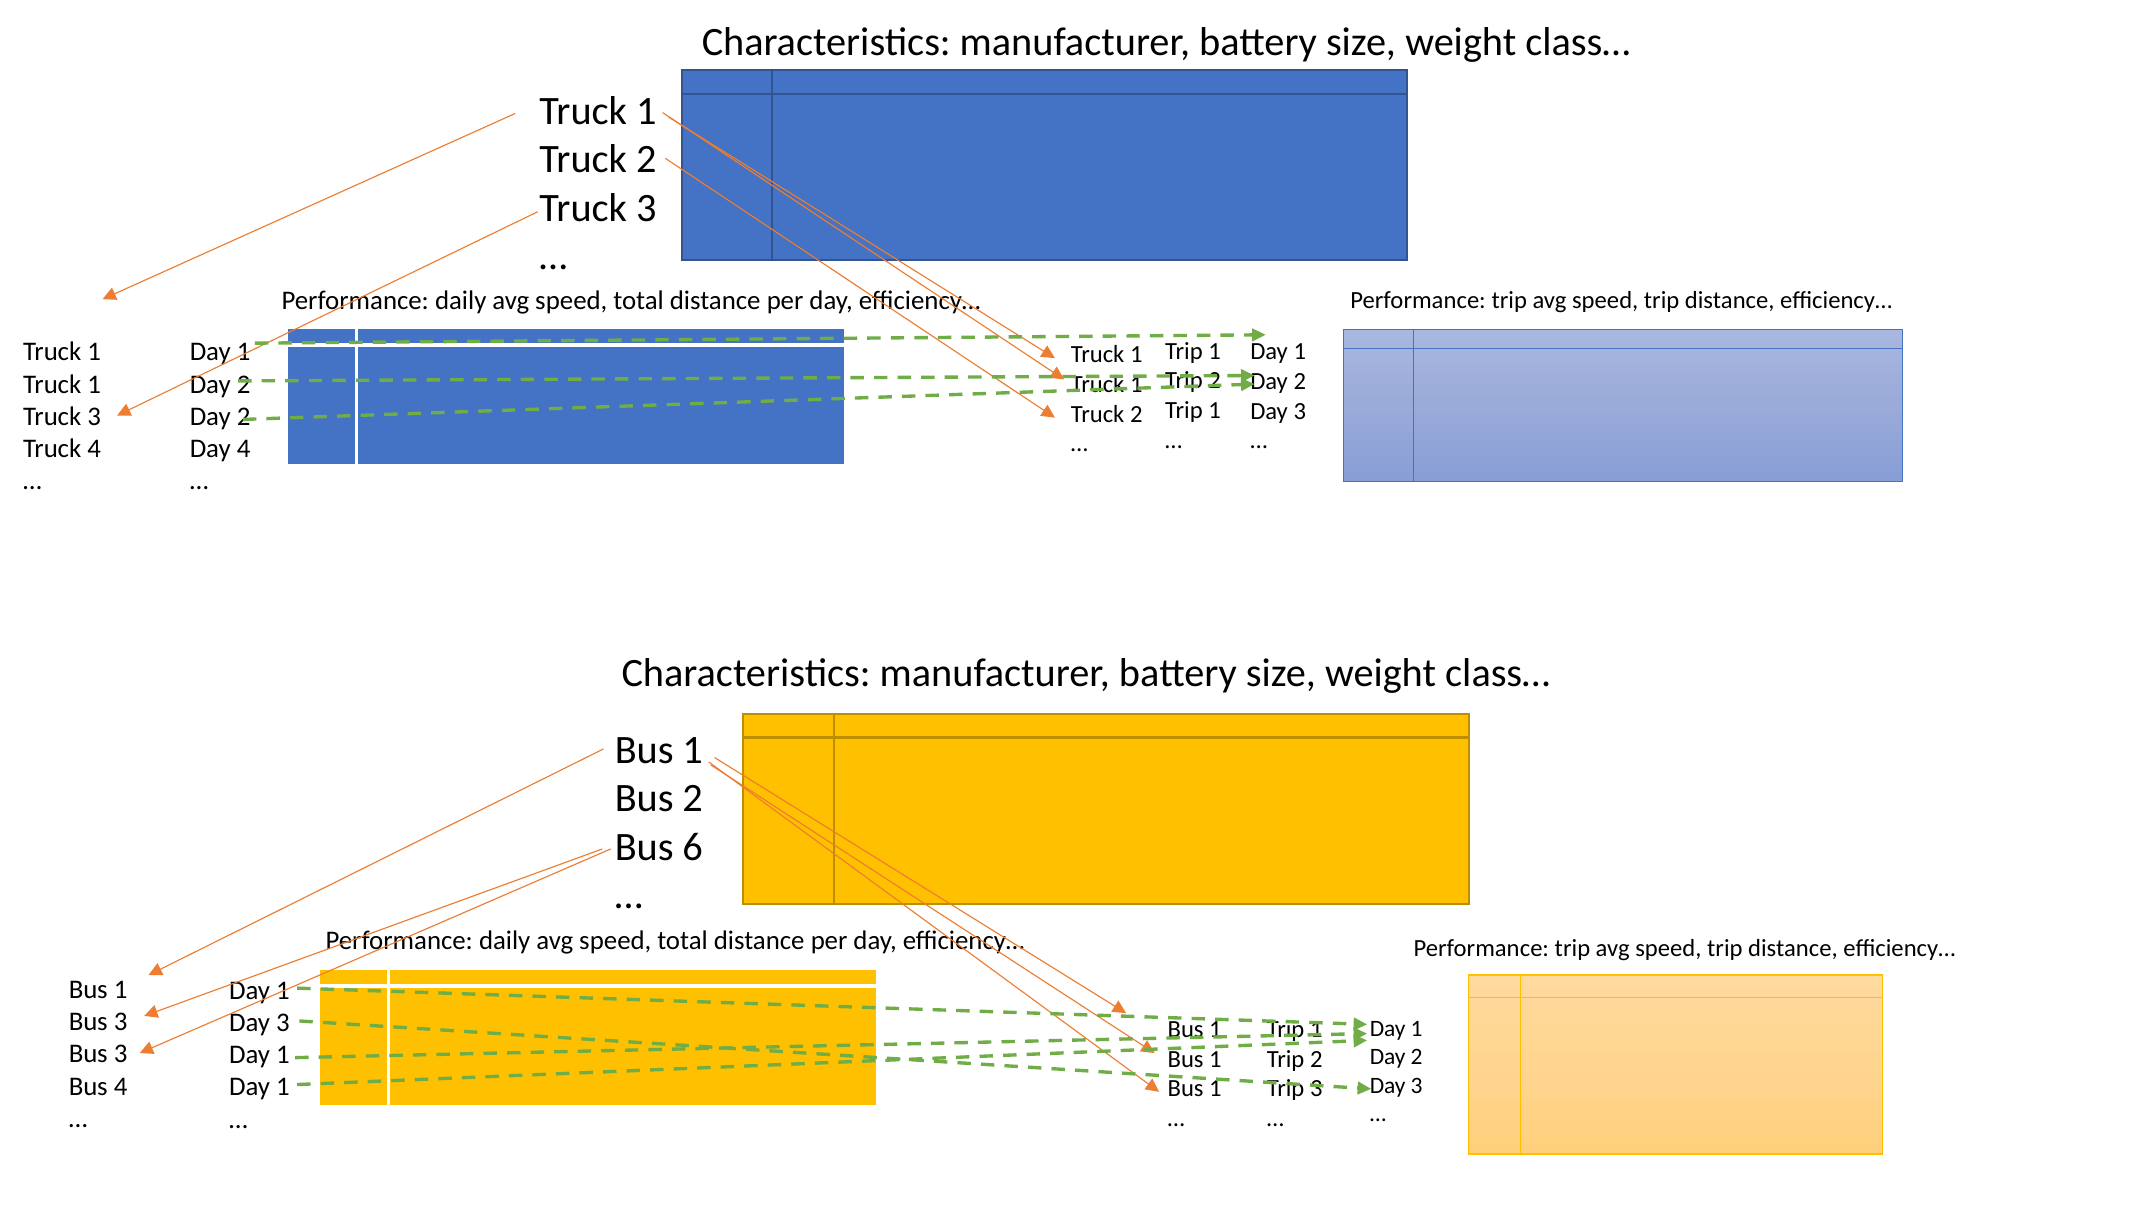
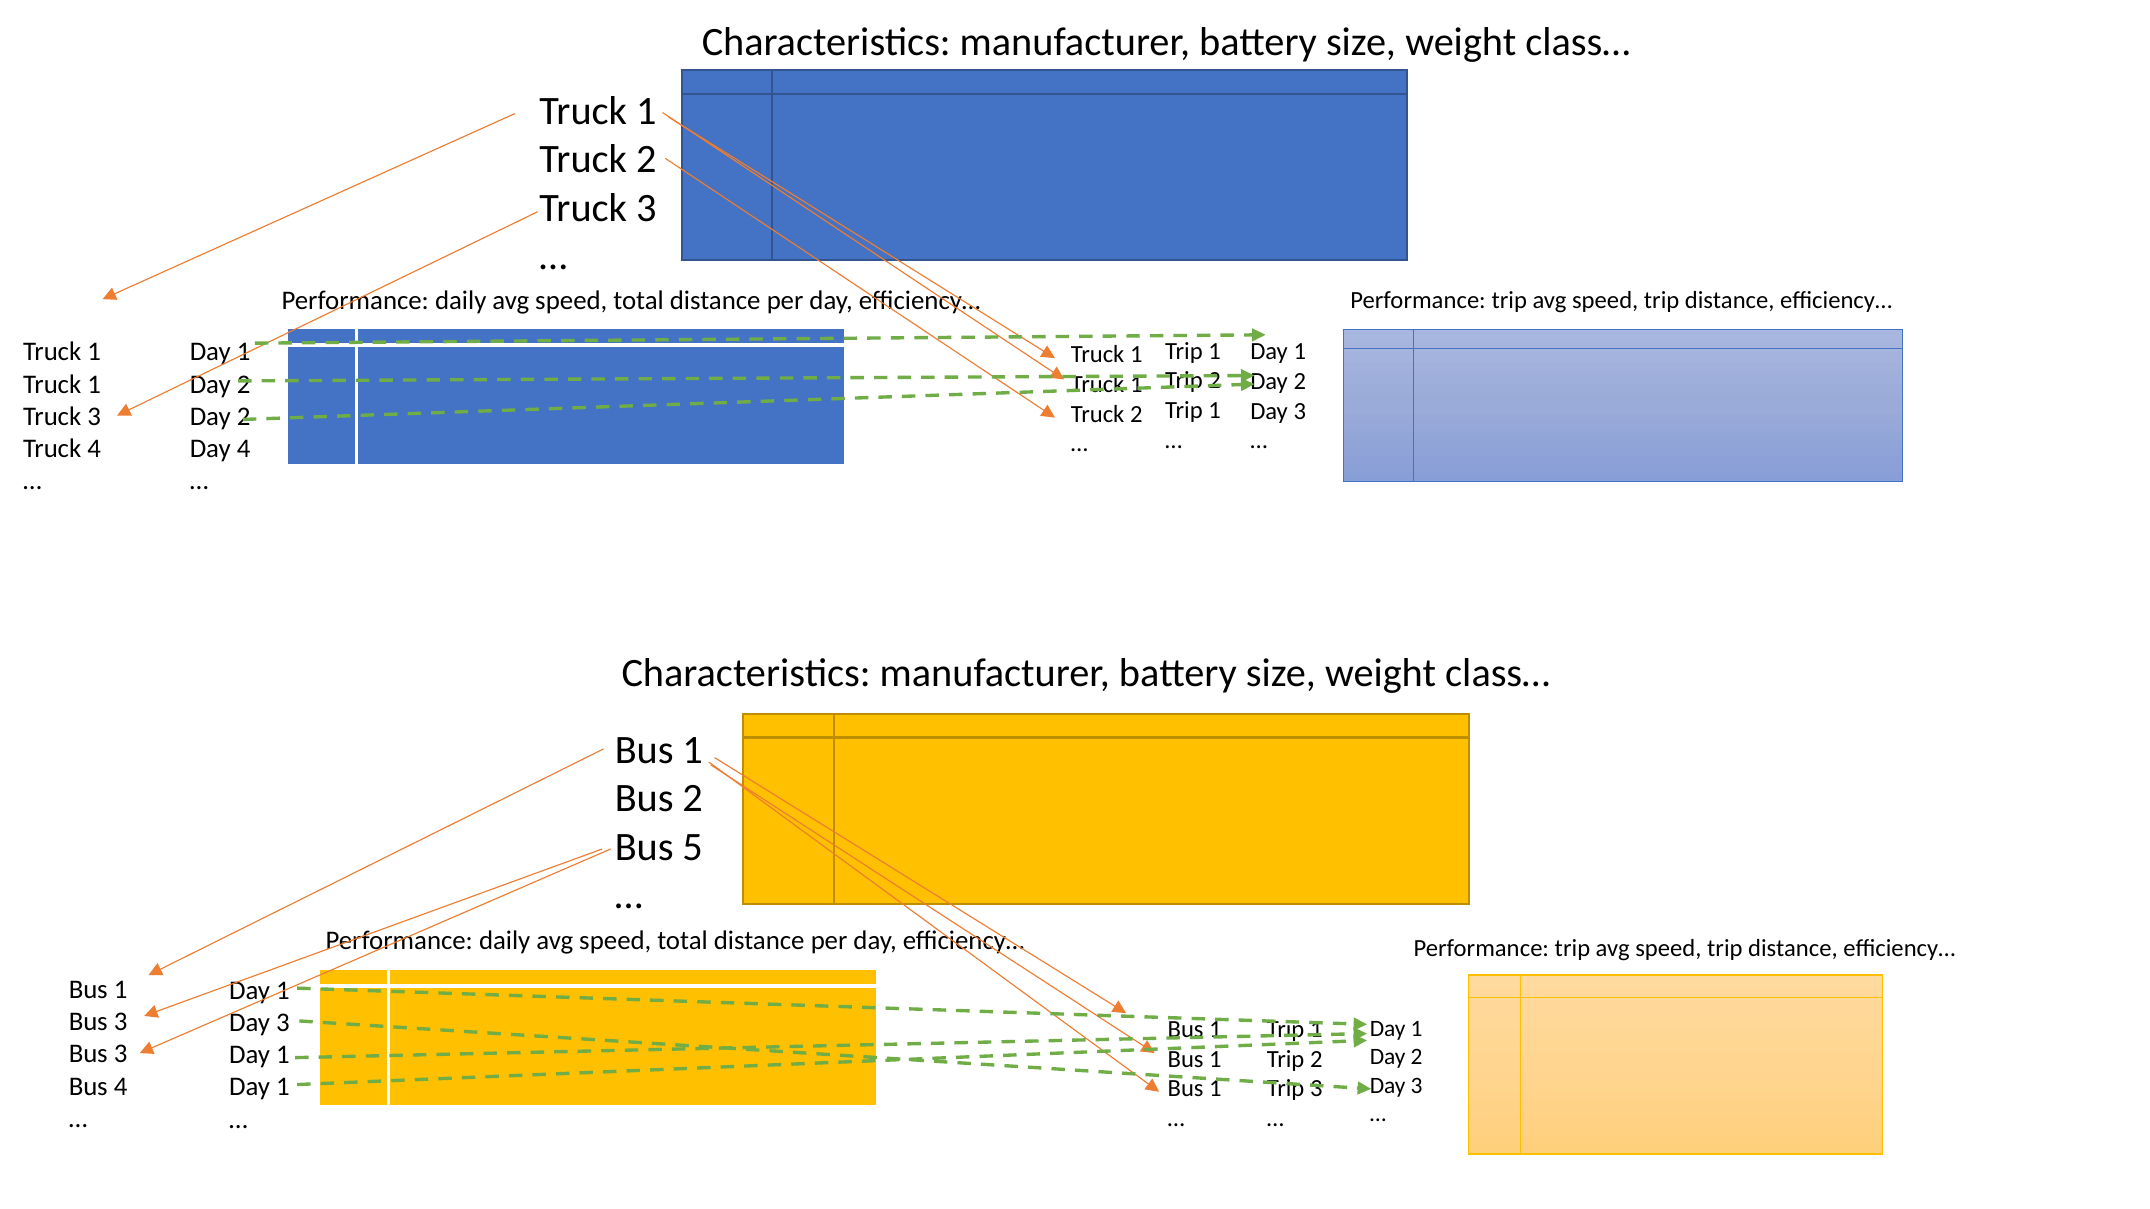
6: 6 -> 5
